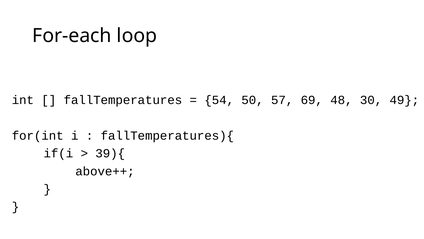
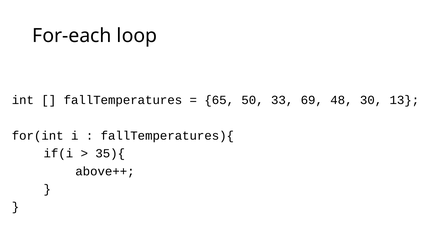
54: 54 -> 65
57: 57 -> 33
49: 49 -> 13
39){: 39){ -> 35){
